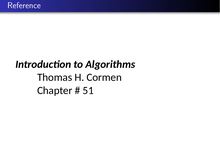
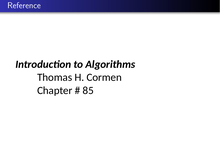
51: 51 -> 85
